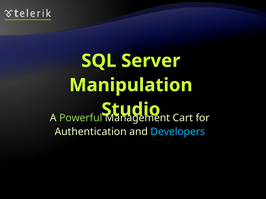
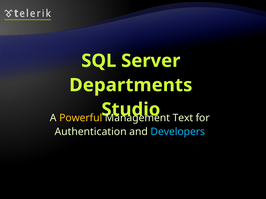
Manipulation: Manipulation -> Departments
Powerful colour: light green -> yellow
Cart: Cart -> Text
